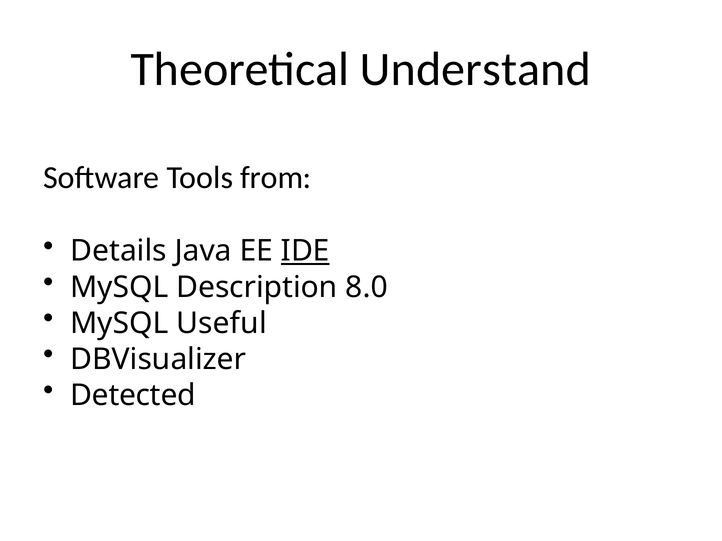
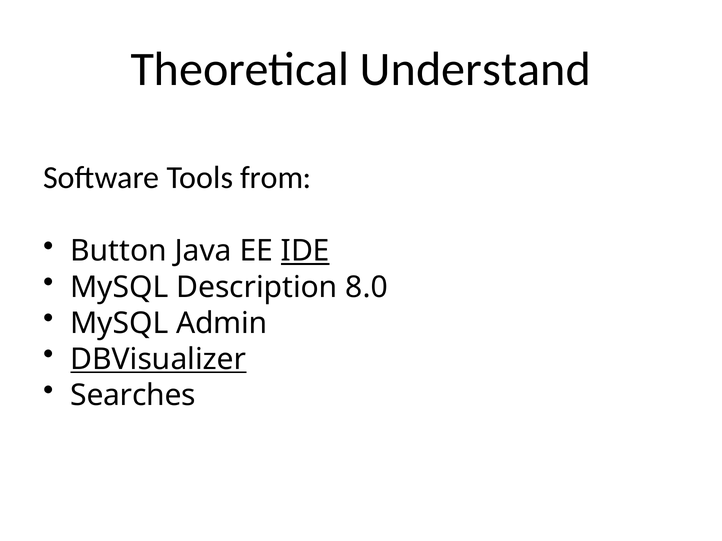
Details: Details -> Button
Useful: Useful -> Admin
DBVisualizer underline: none -> present
Detected: Detected -> Searches
